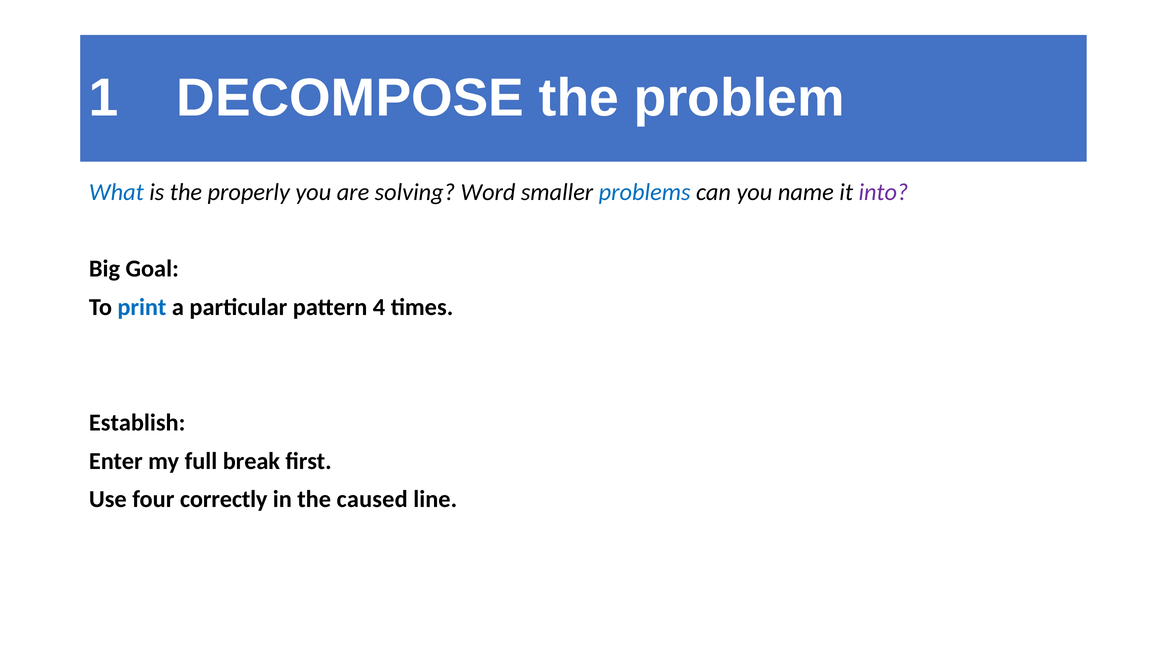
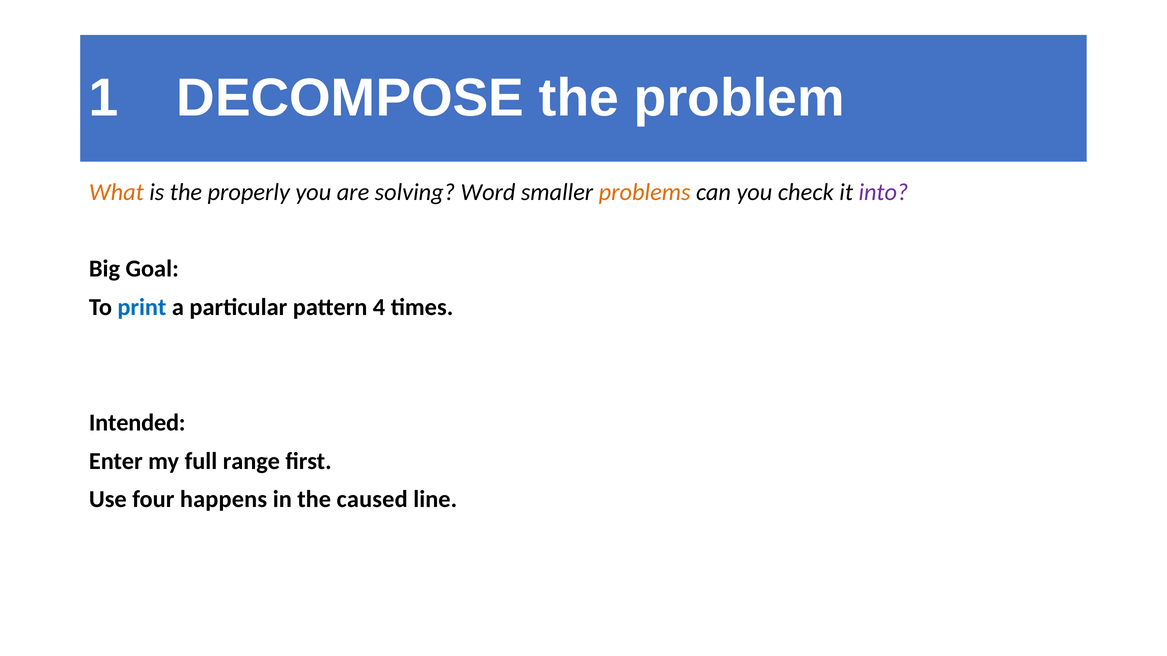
What colour: blue -> orange
problems colour: blue -> orange
name: name -> check
Establish: Establish -> Intended
break: break -> range
correctly: correctly -> happens
